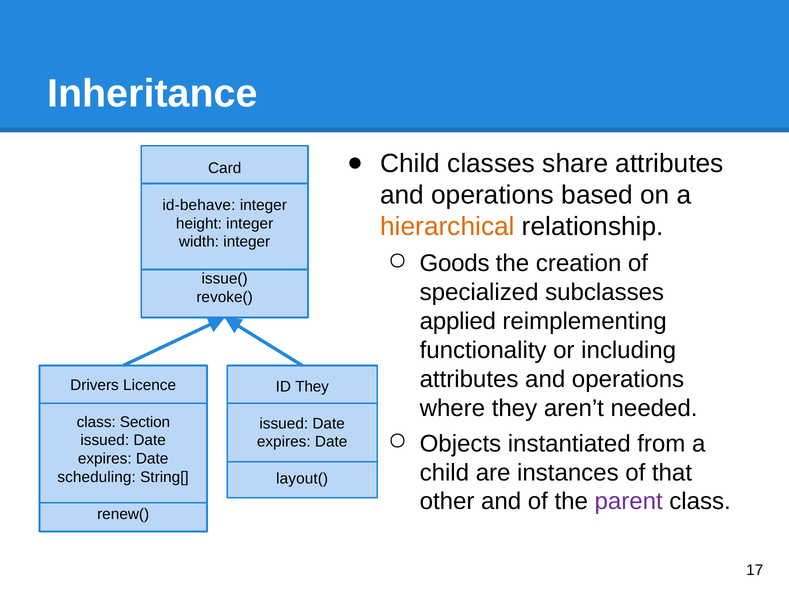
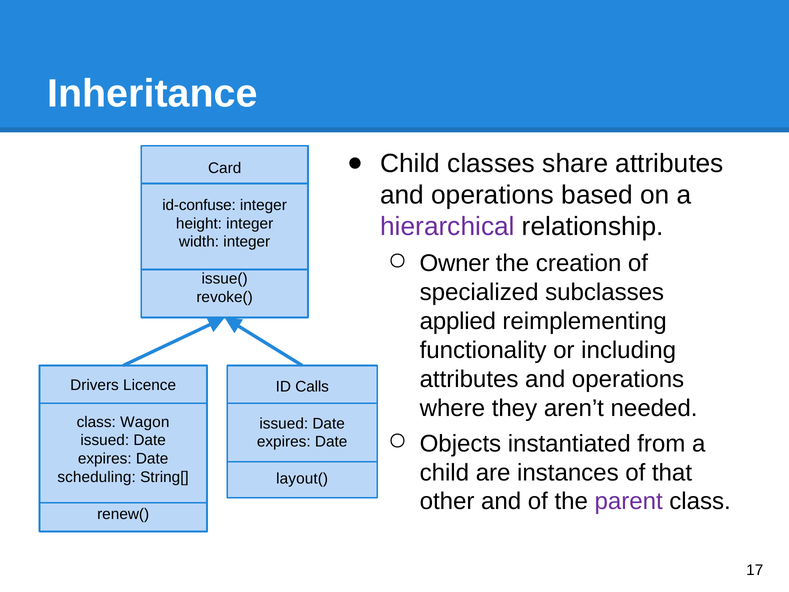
id-behave: id-behave -> id-confuse
hierarchical colour: orange -> purple
Goods: Goods -> Owner
ID They: They -> Calls
Section: Section -> Wagon
